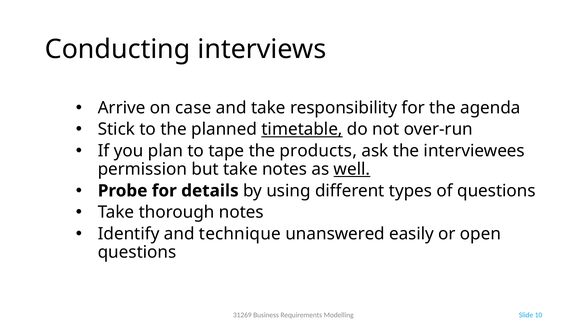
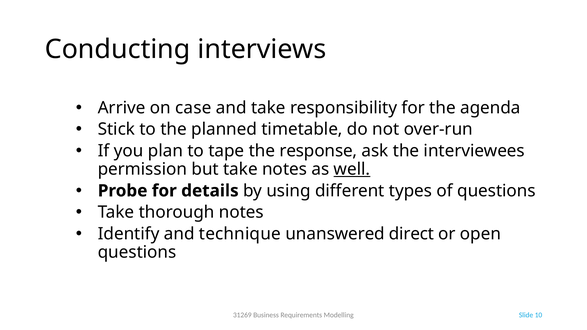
timetable underline: present -> none
products: products -> response
easily: easily -> direct
